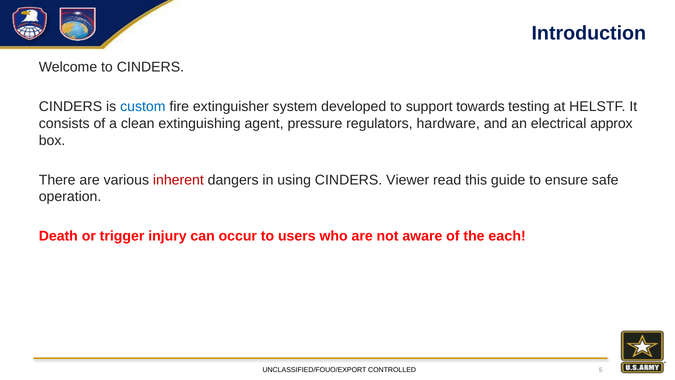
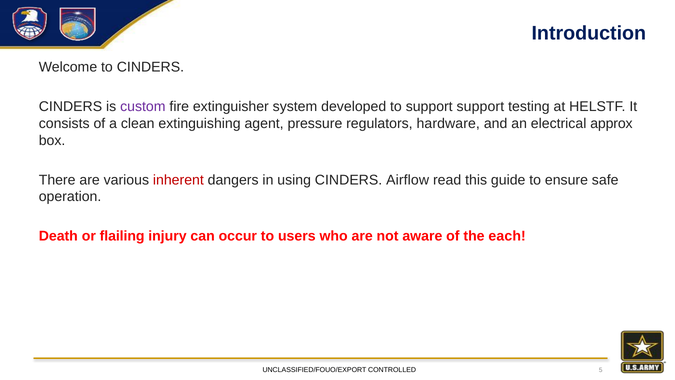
custom colour: blue -> purple
support towards: towards -> support
Viewer: Viewer -> Airflow
trigger: trigger -> flailing
